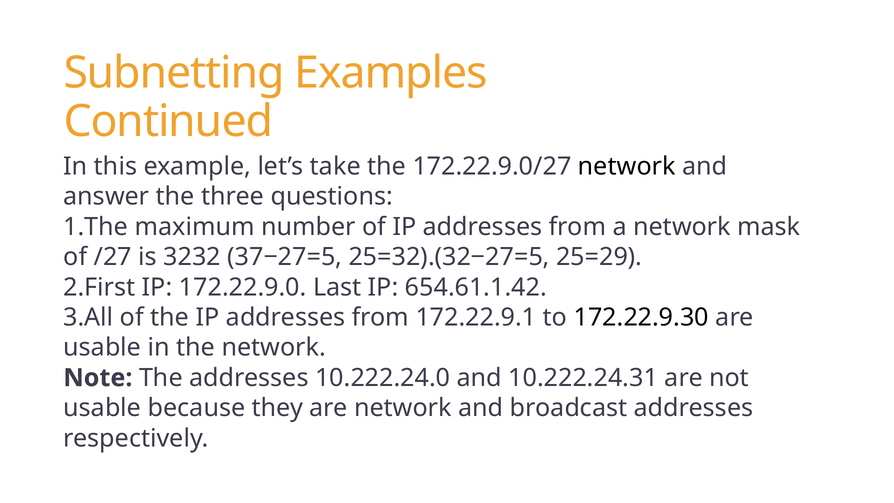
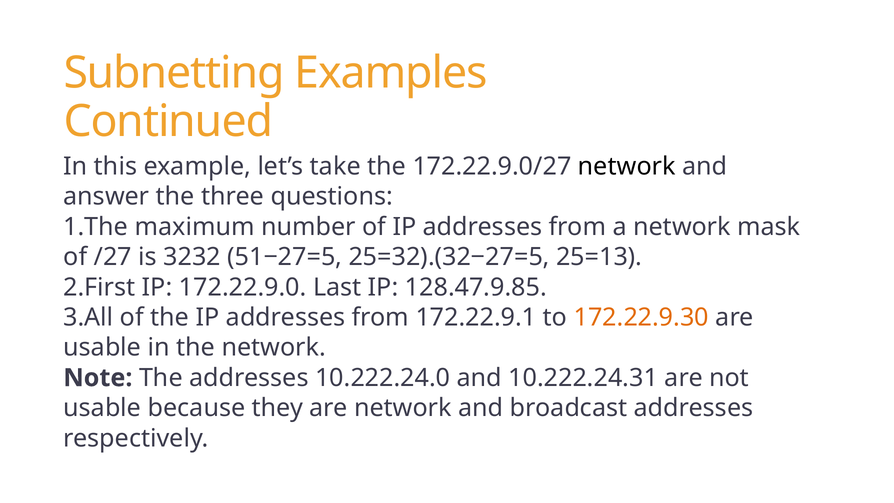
37−27=5: 37−27=5 -> 51−27=5
25=29: 25=29 -> 25=13
654.61.1.42: 654.61.1.42 -> 128.47.9.85
172.22.9.30 colour: black -> orange
